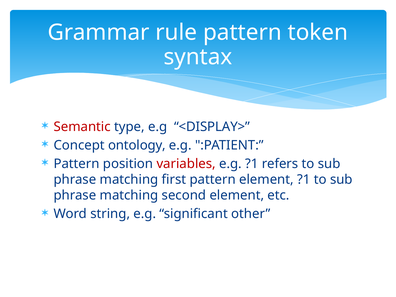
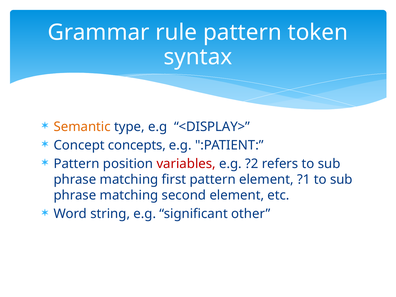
Semantic colour: red -> orange
ontology: ontology -> concepts
e.g ?1: ?1 -> ?2
